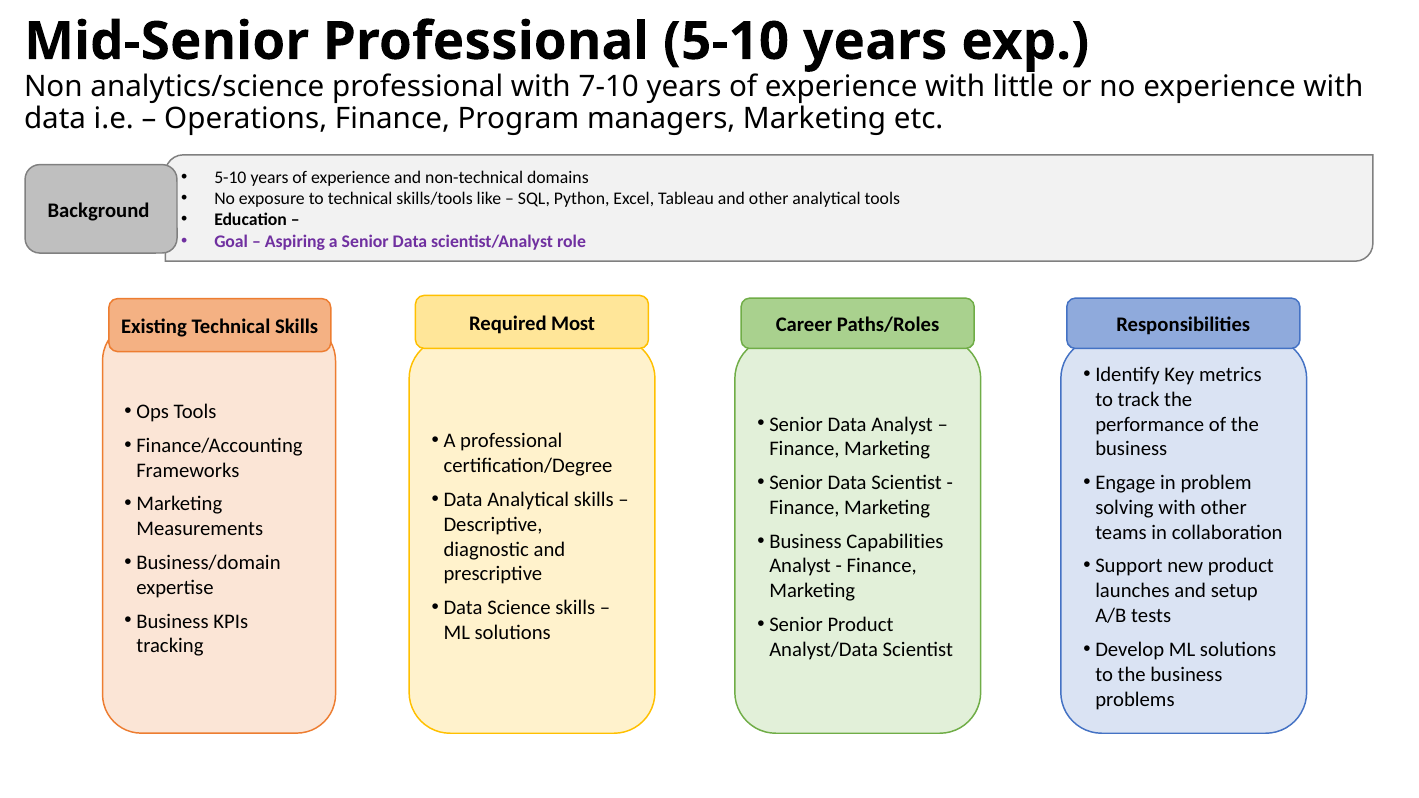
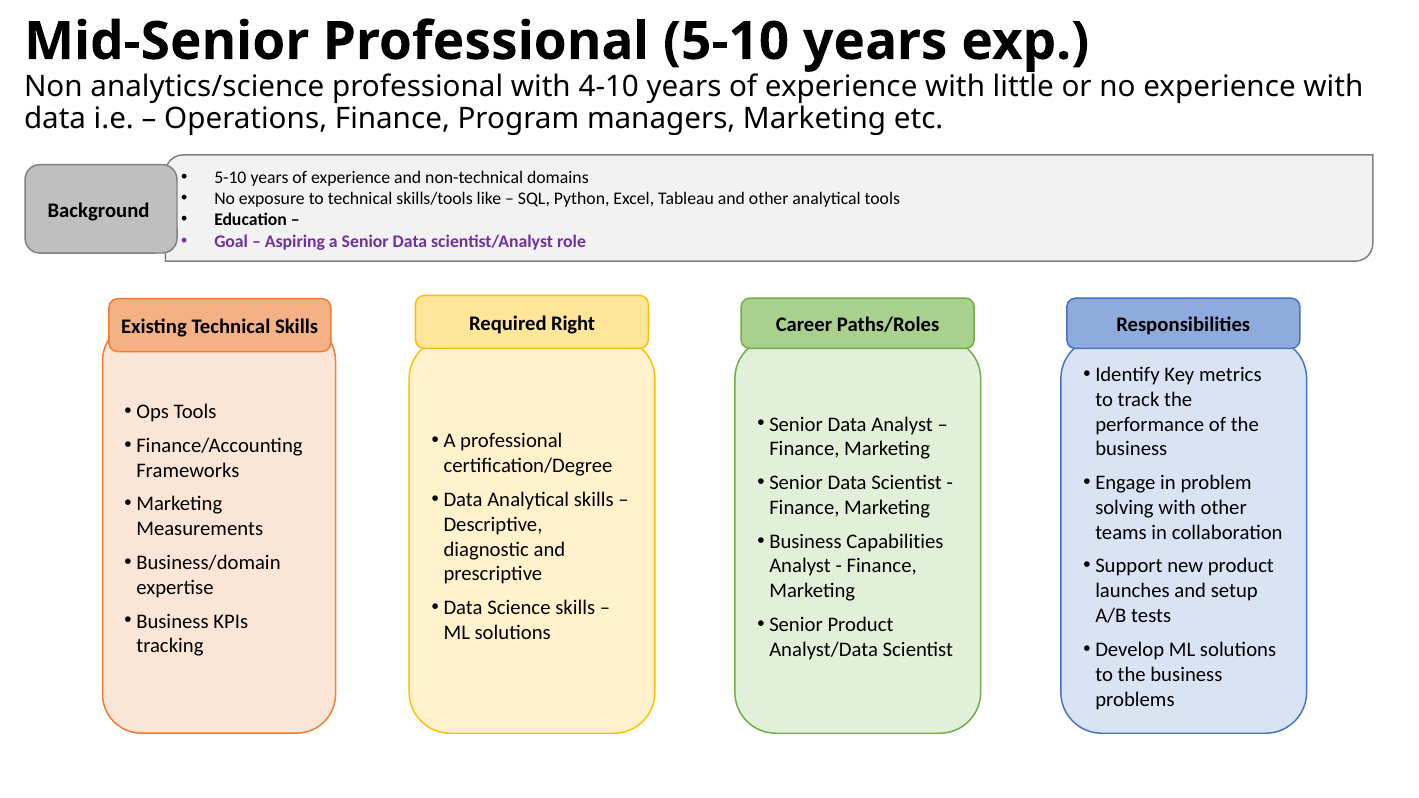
7-10: 7-10 -> 4-10
Most: Most -> Right
